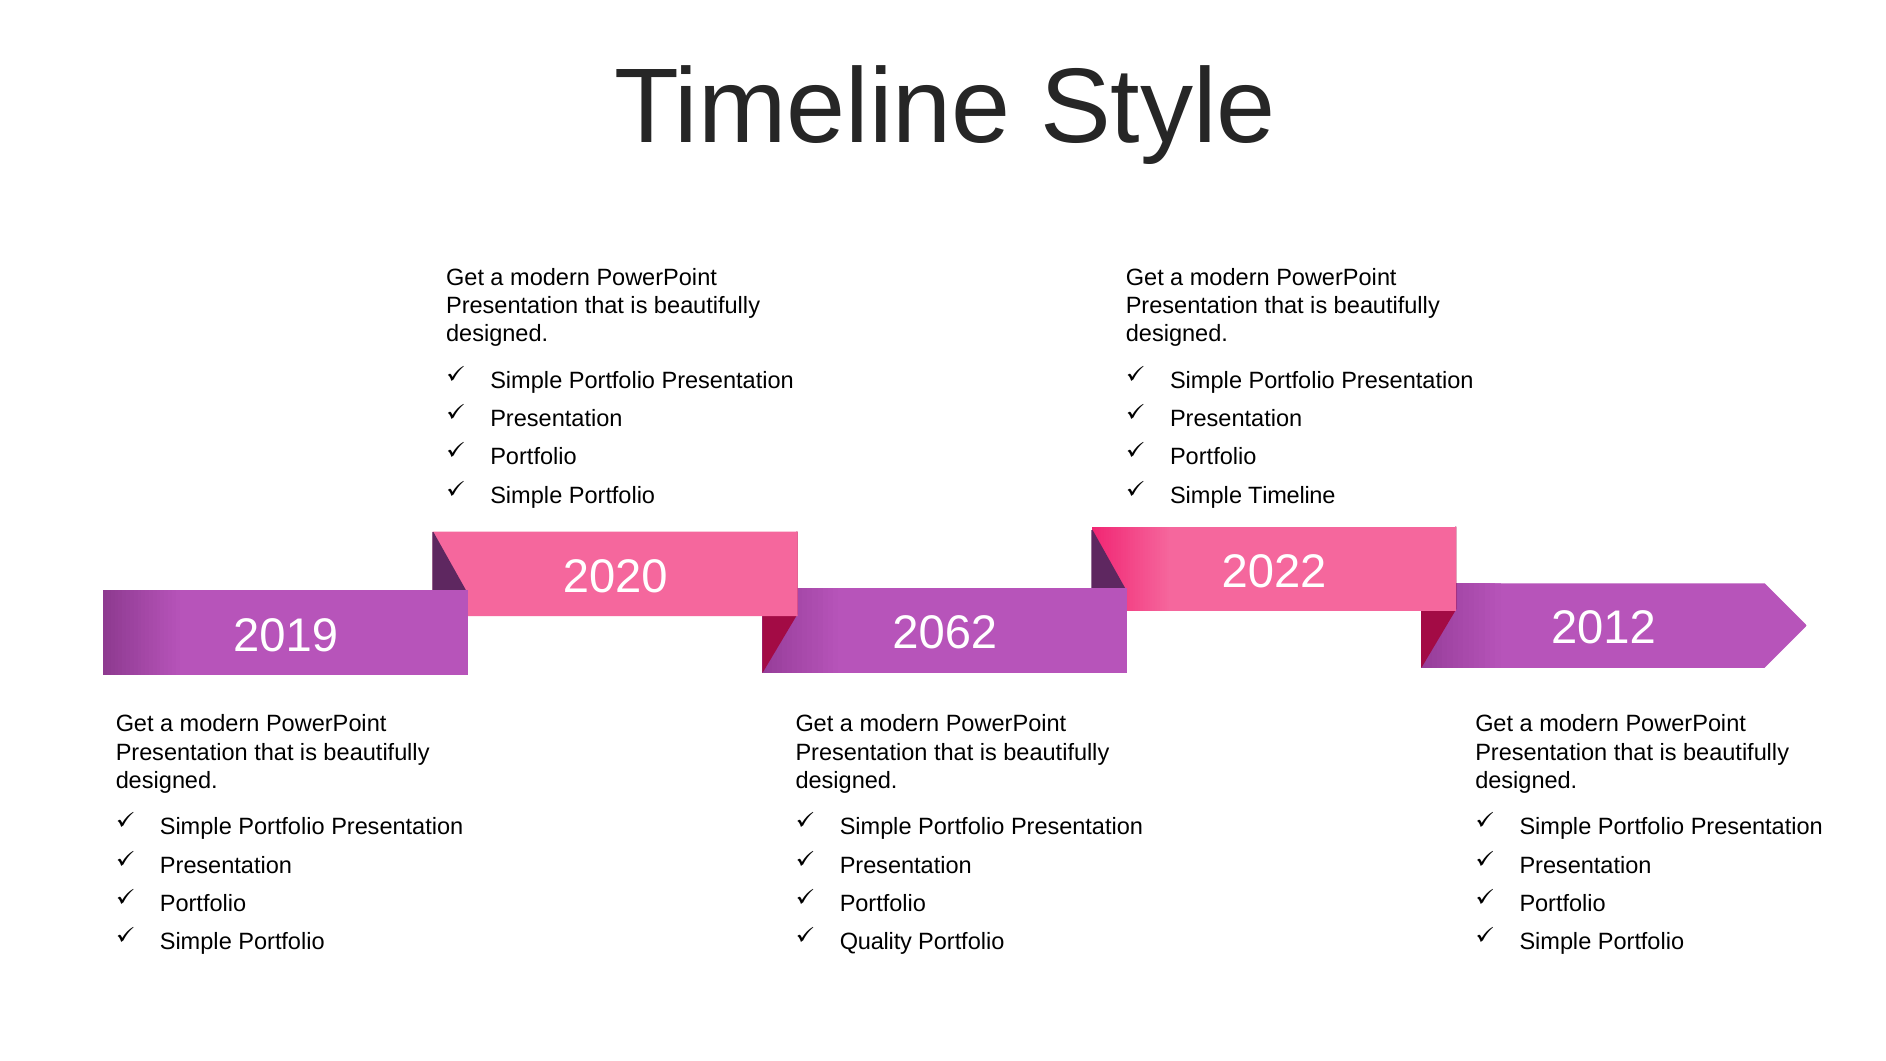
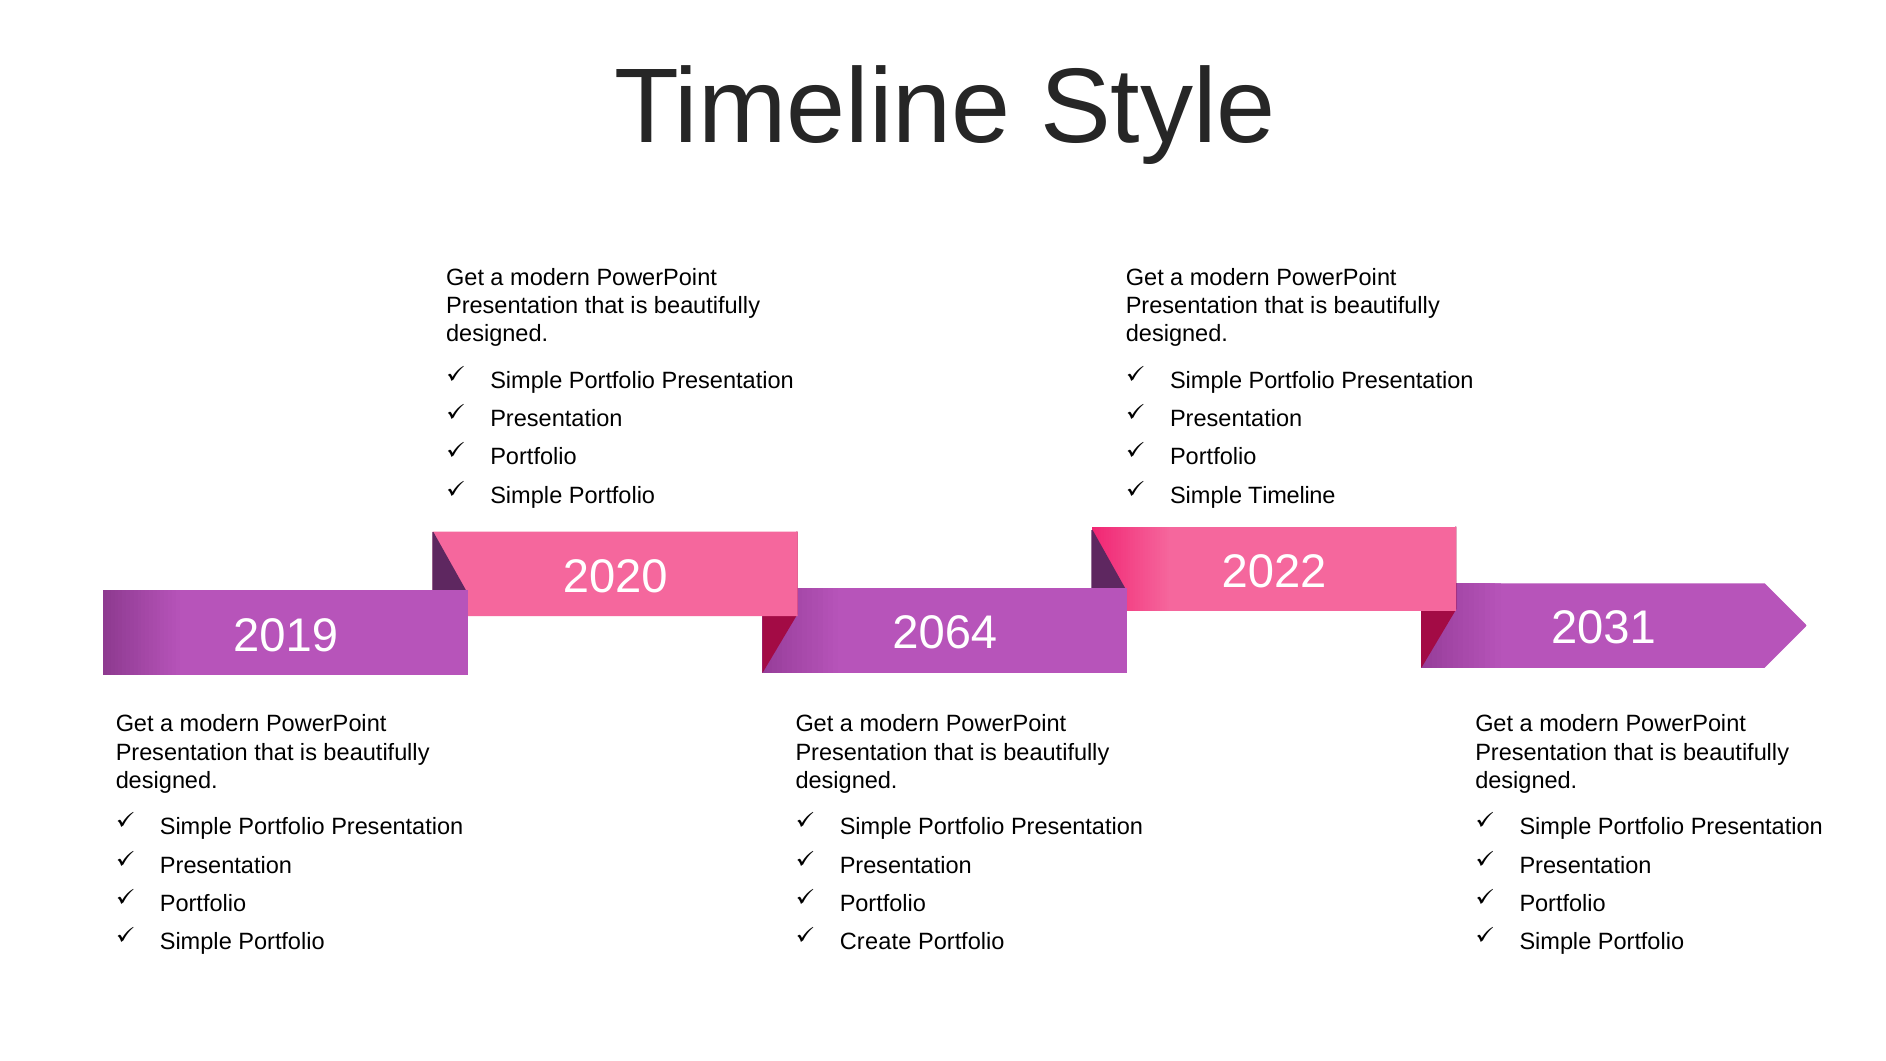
2012: 2012 -> 2031
2062: 2062 -> 2064
Quality: Quality -> Create
